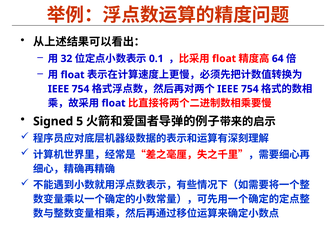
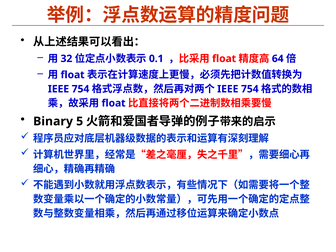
Signed: Signed -> Binary
